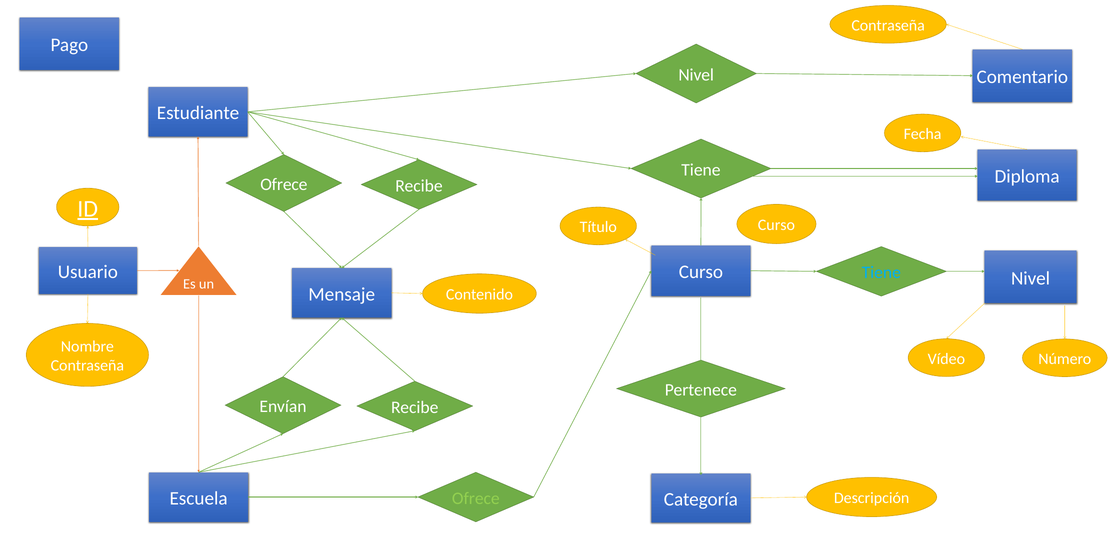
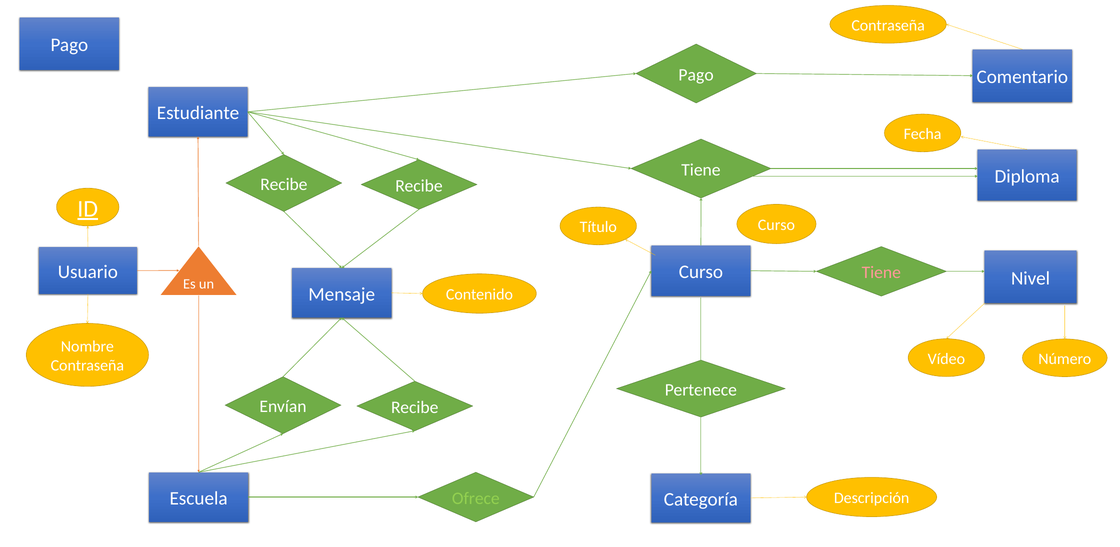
Nivel at (696, 75): Nivel -> Pago
Ofrece at (284, 184): Ofrece -> Recibe
Tiene at (881, 273) colour: light blue -> pink
